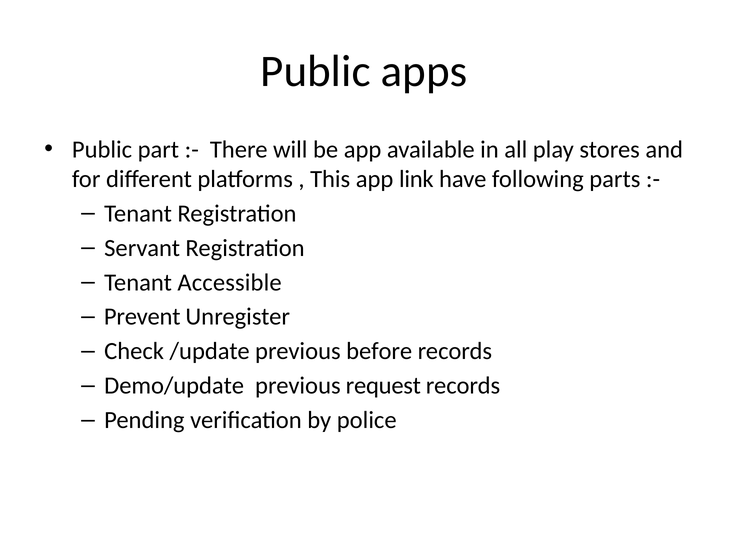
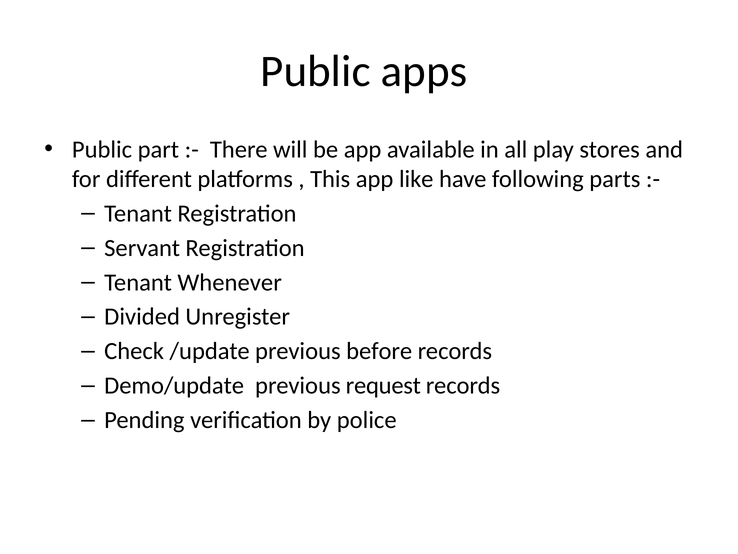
link: link -> like
Accessible: Accessible -> Whenever
Prevent: Prevent -> Divided
